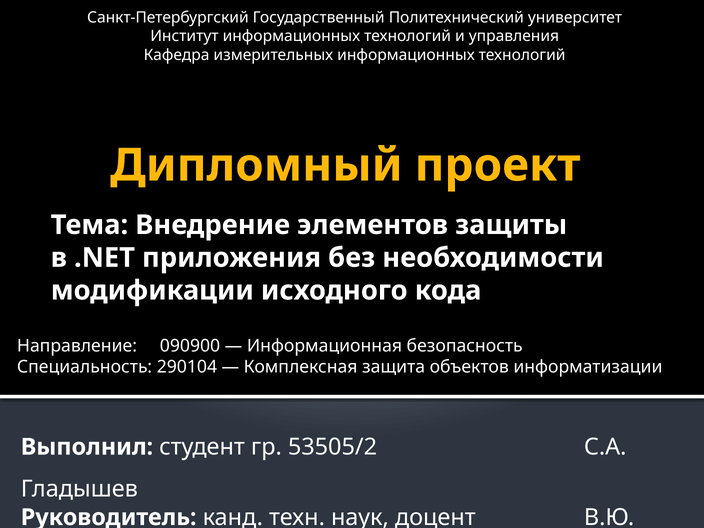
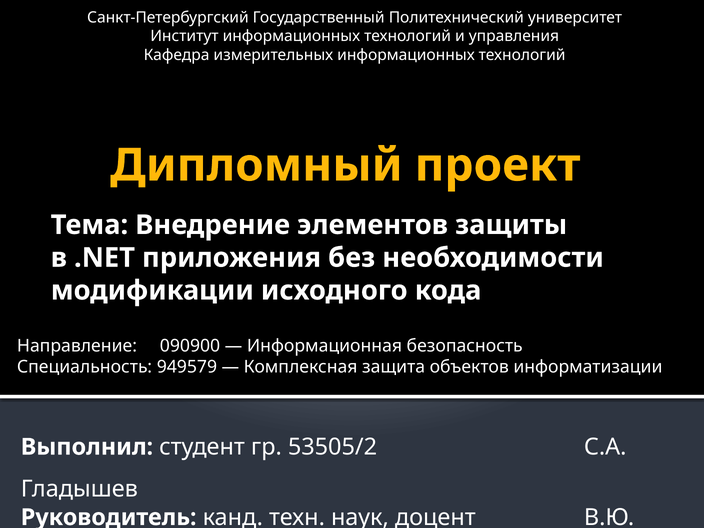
290104: 290104 -> 949579
